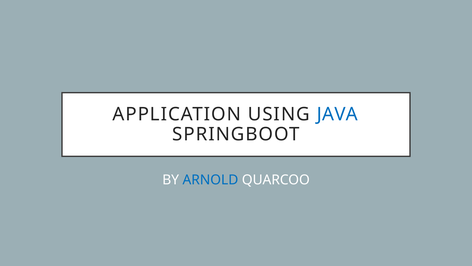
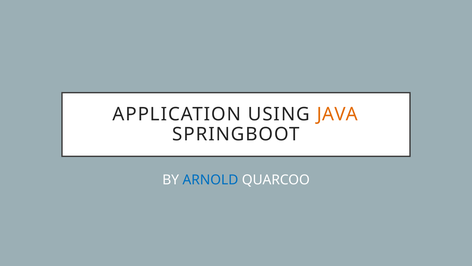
JAVA colour: blue -> orange
